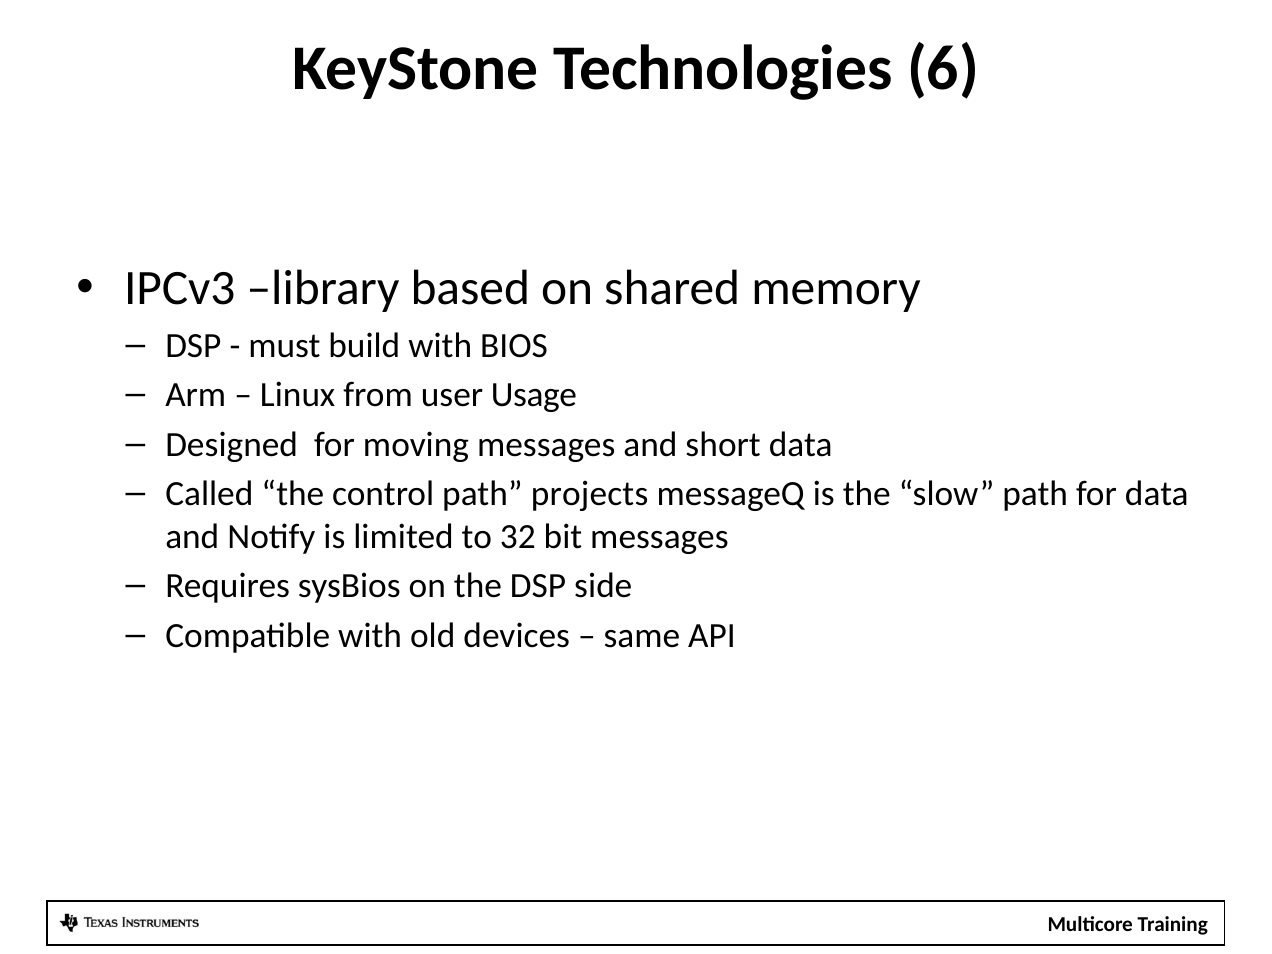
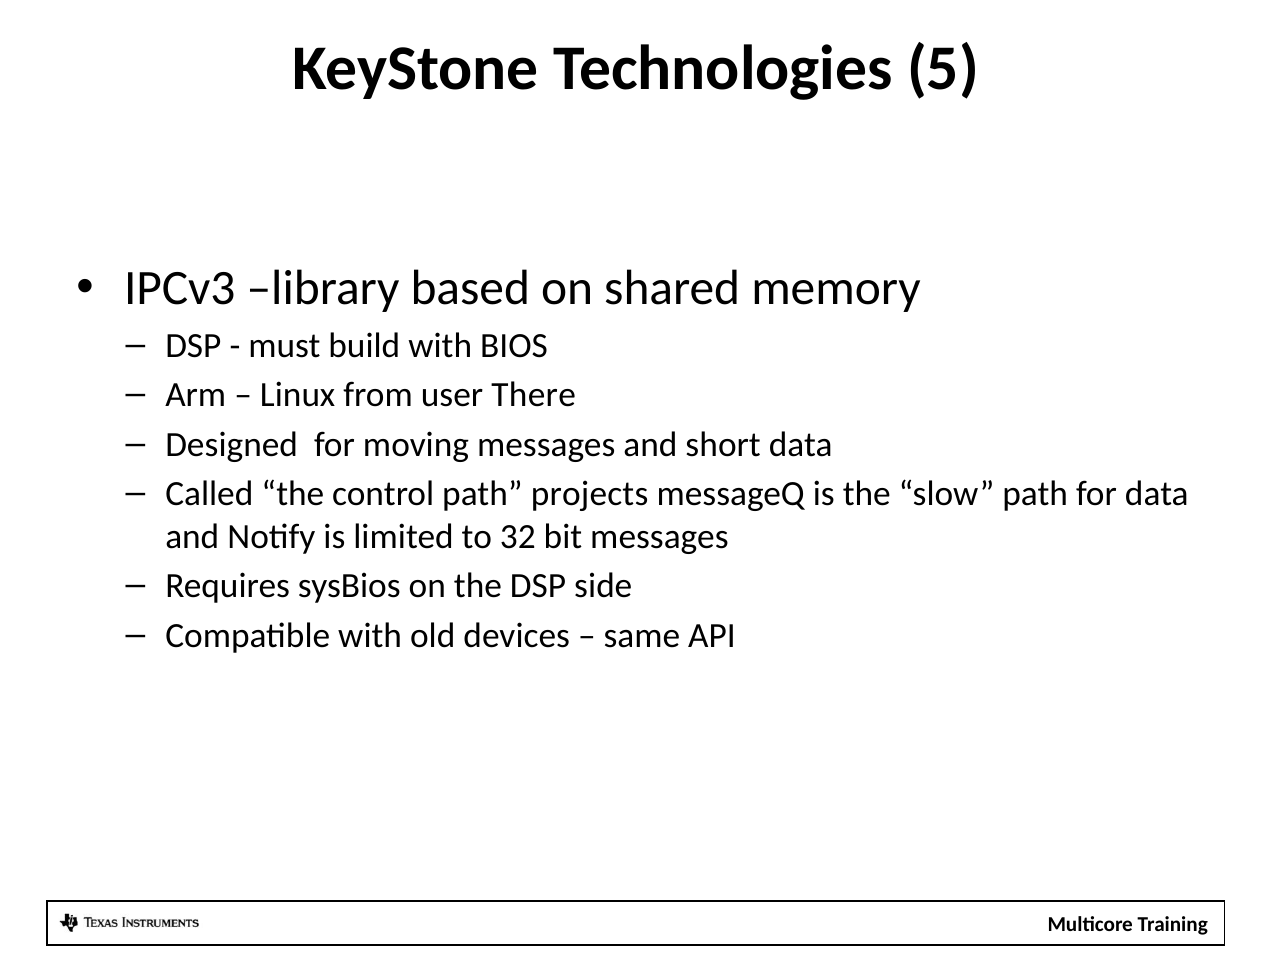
6: 6 -> 5
Usage: Usage -> There
